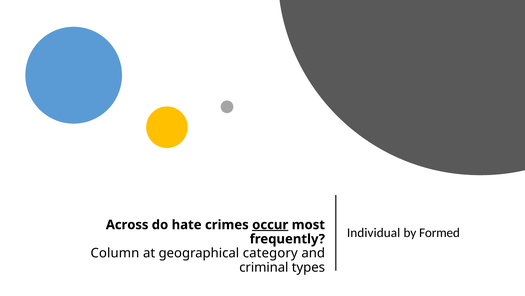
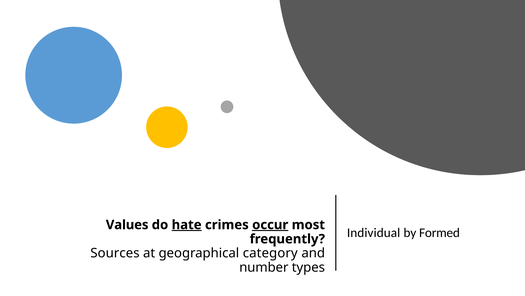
Across: Across -> Values
hate underline: none -> present
Column: Column -> Sources
criminal: criminal -> number
